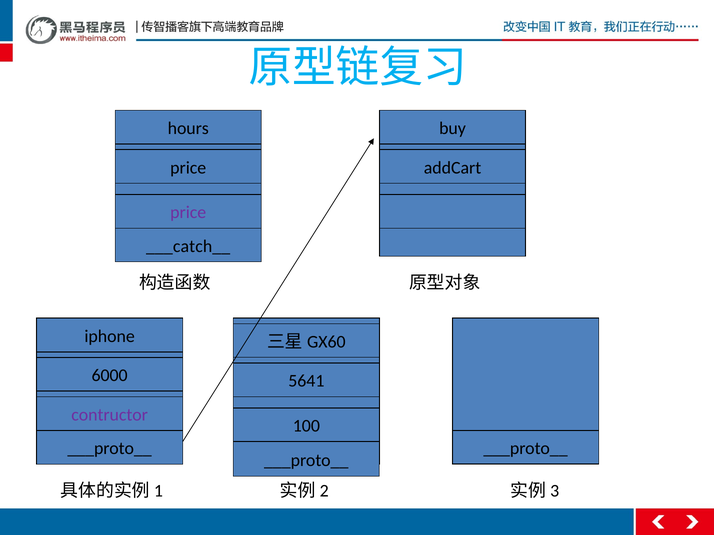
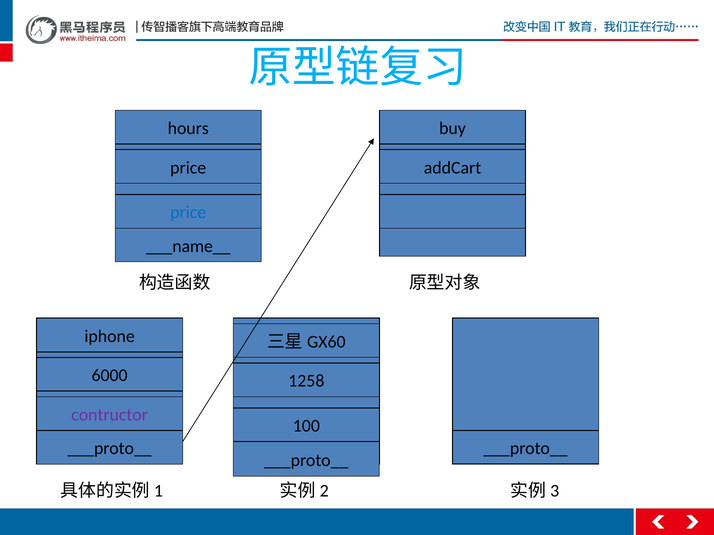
price at (188, 213) colour: purple -> blue
___catch__: ___catch__ -> ___name__
5641: 5641 -> 1258
